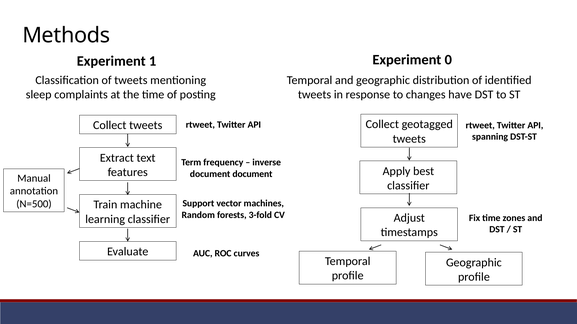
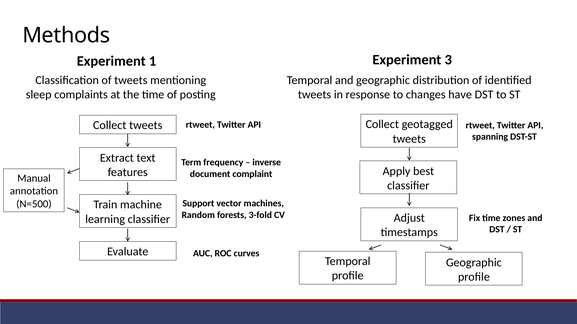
0: 0 -> 3
document document: document -> complaint
